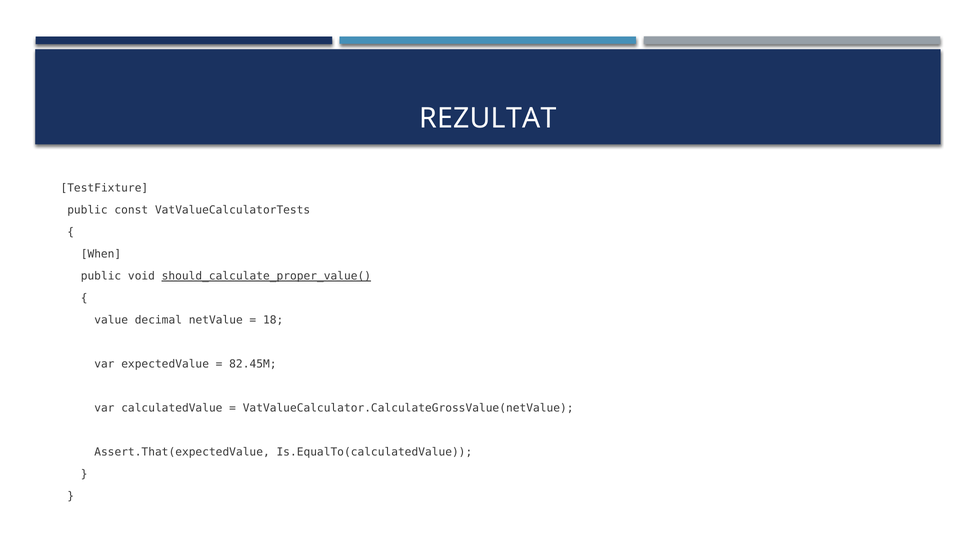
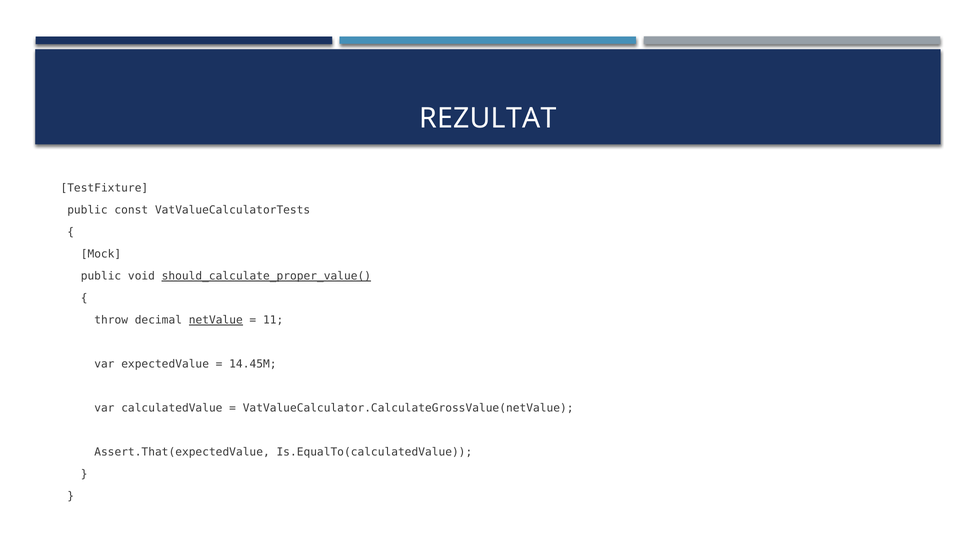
When: When -> Mock
value: value -> throw
netValue underline: none -> present
18: 18 -> 11
82.45M: 82.45M -> 14.45M
